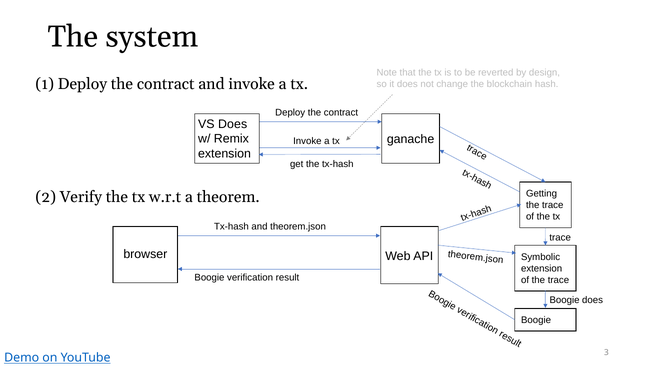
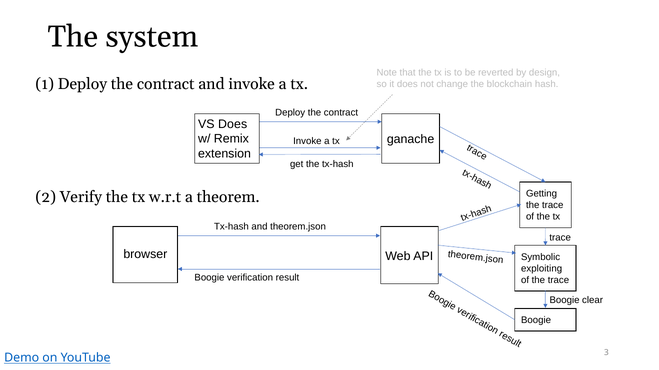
extension at (542, 269): extension -> exploiting
Boogie does: does -> clear
